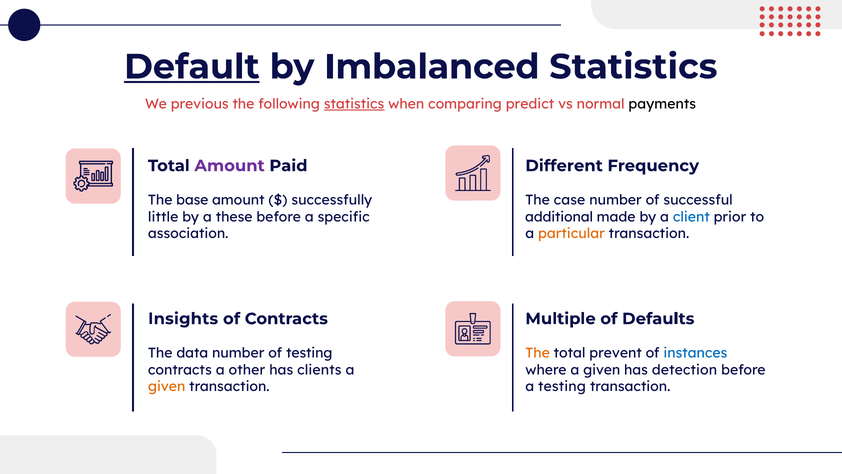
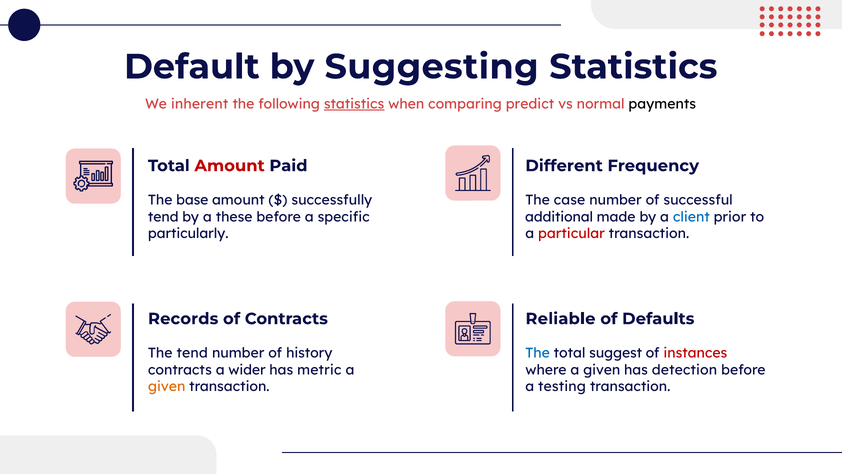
Default underline: present -> none
Imbalanced: Imbalanced -> Suggesting
previous: previous -> inherent
Amount at (230, 166) colour: purple -> red
little at (163, 217): little -> tend
association: association -> particularly
particular colour: orange -> red
Insights: Insights -> Records
Multiple: Multiple -> Reliable
The data: data -> tend
of testing: testing -> history
The at (538, 353) colour: orange -> blue
prevent: prevent -> suggest
instances colour: blue -> red
other: other -> wider
clients: clients -> metric
